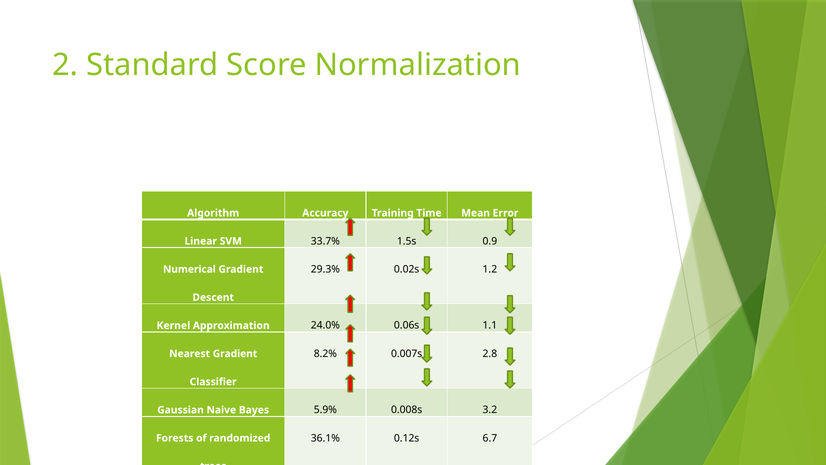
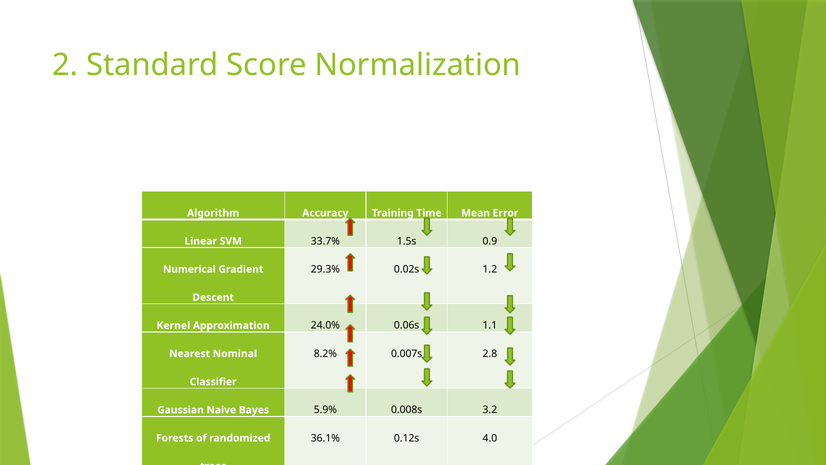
Nearest Gradient: Gradient -> Nominal
6.7: 6.7 -> 4.0
